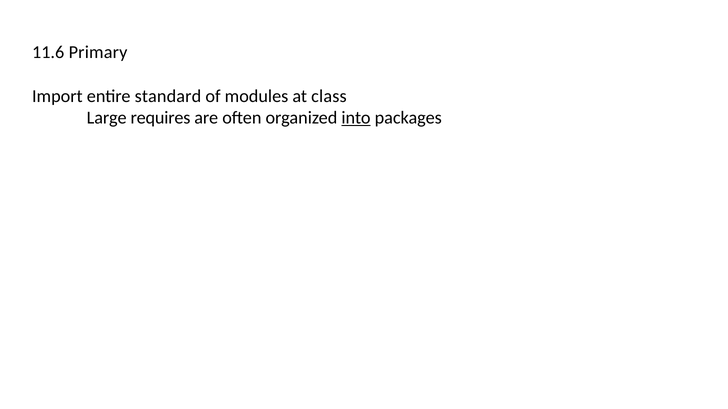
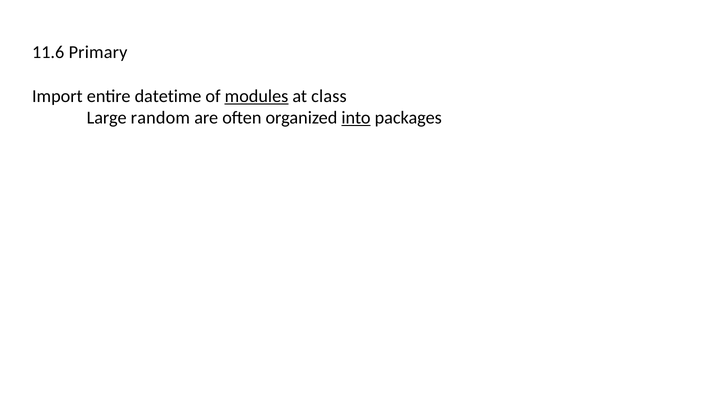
standard: standard -> datetime
modules underline: none -> present
requires: requires -> random
